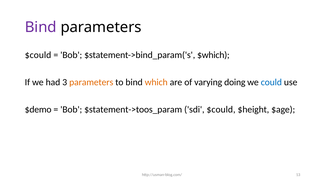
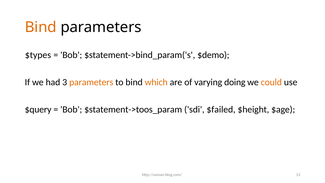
Bind at (41, 27) colour: purple -> orange
$could at (38, 55): $could -> $types
$which: $which -> $demo
could colour: blue -> orange
$demo: $demo -> $query
sdi $could: $could -> $failed
